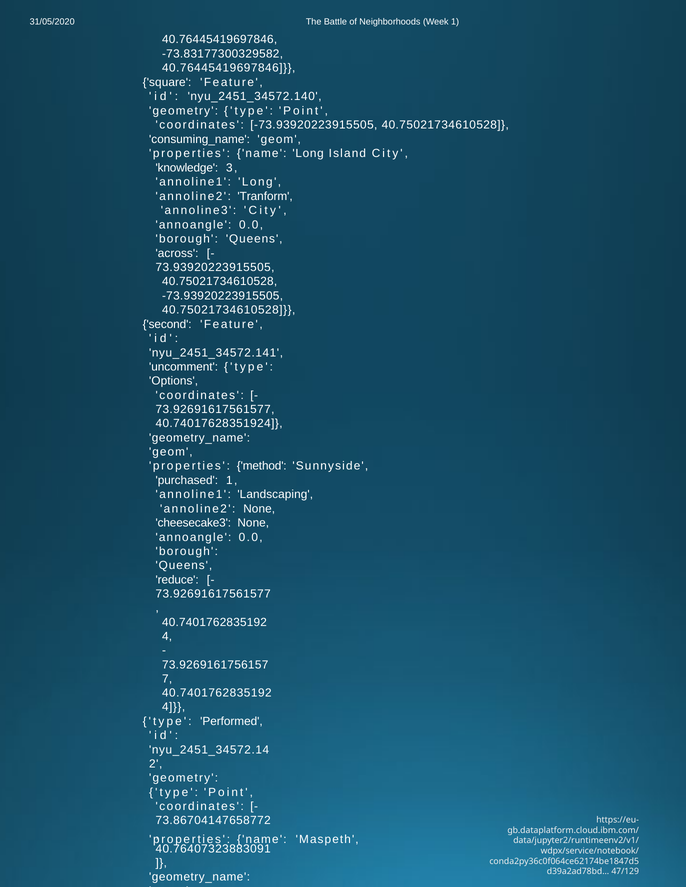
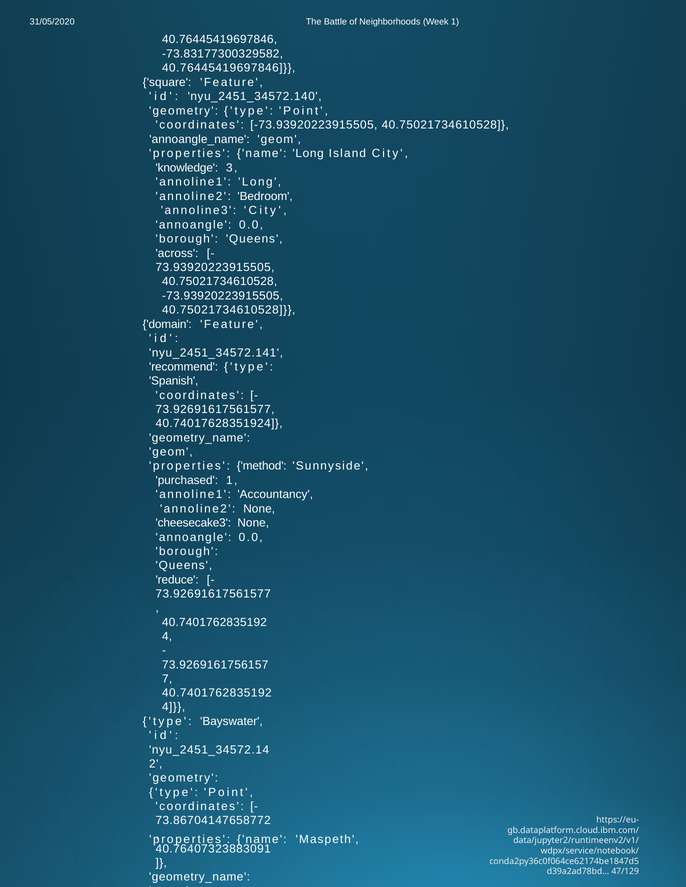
consuming_name: consuming_name -> annoangle_name
Tranform: Tranform -> Bedroom
second: second -> domain
uncomment: uncomment -> recommend
Options: Options -> Spanish
Landscaping: Landscaping -> Accountancy
Performed: Performed -> Bayswater
